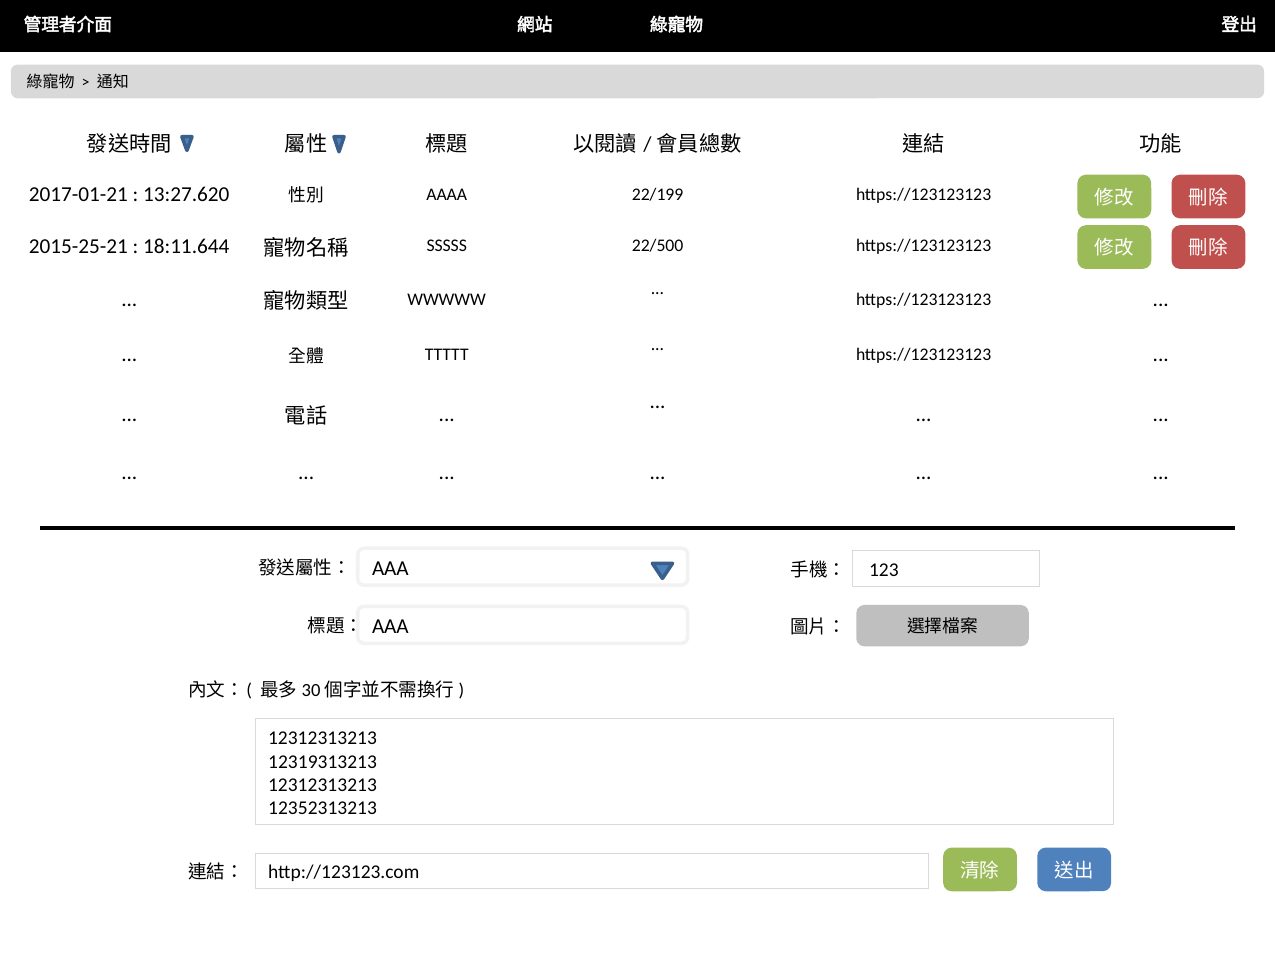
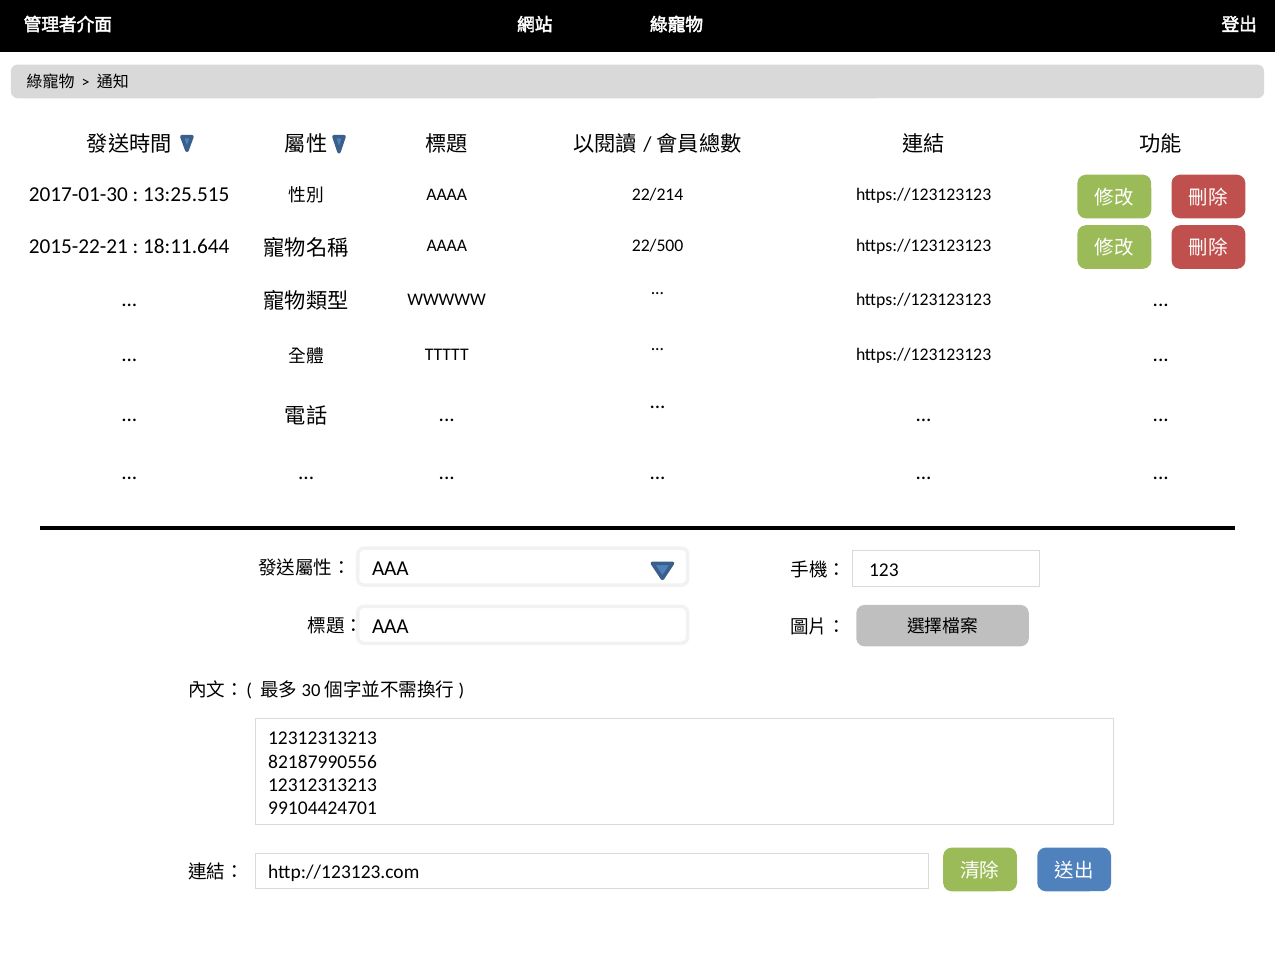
2017-01-21: 2017-01-21 -> 2017-01-30
13:27.620: 13:27.620 -> 13:25.515
22/199: 22/199 -> 22/214
2015-25-21: 2015-25-21 -> 2015-22-21
SSSSS at (447, 246): SSSSS -> AAAA
12319313213: 12319313213 -> 82187990556
12352313213: 12352313213 -> 99104424701
